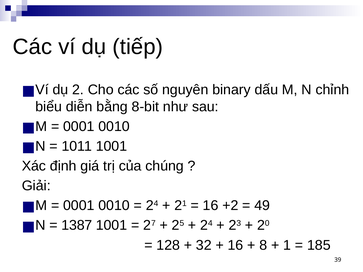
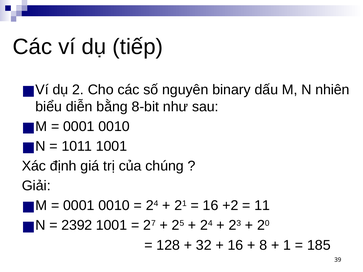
chỉnh: chỉnh -> nhiên
49: 49 -> 11
1387: 1387 -> 2392
